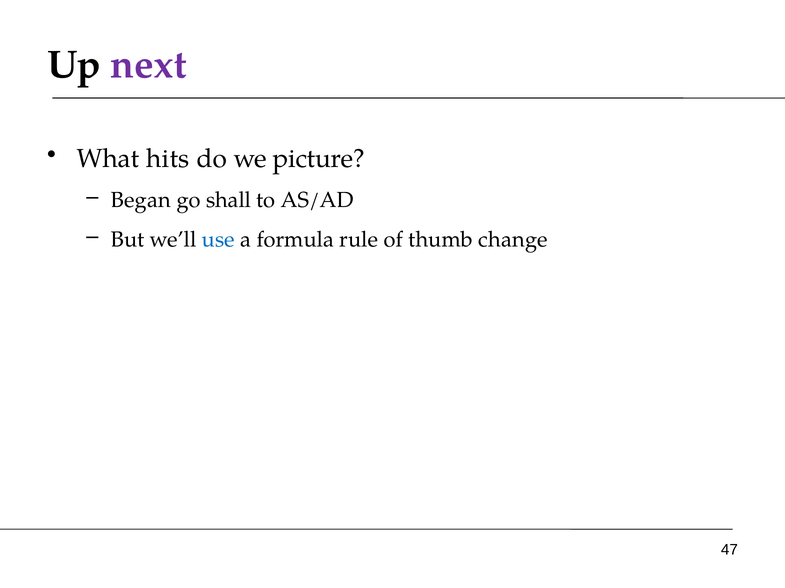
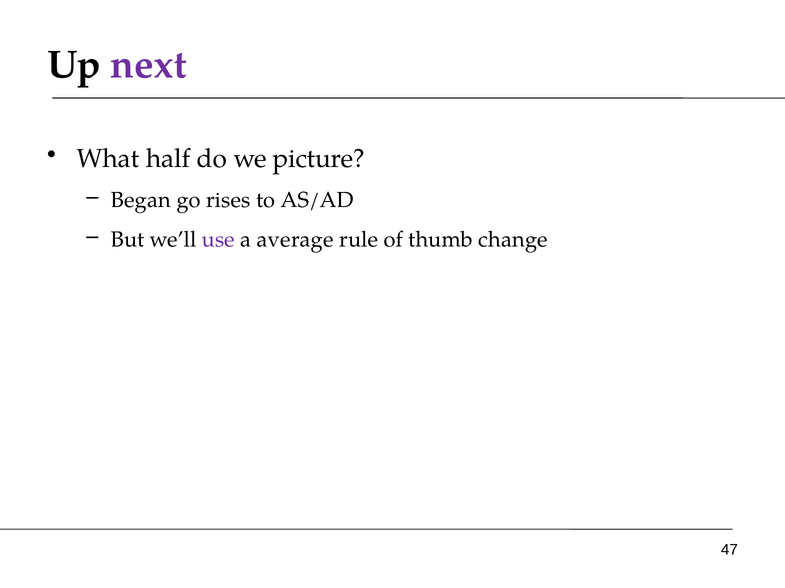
hits: hits -> half
shall: shall -> rises
use colour: blue -> purple
formula: formula -> average
